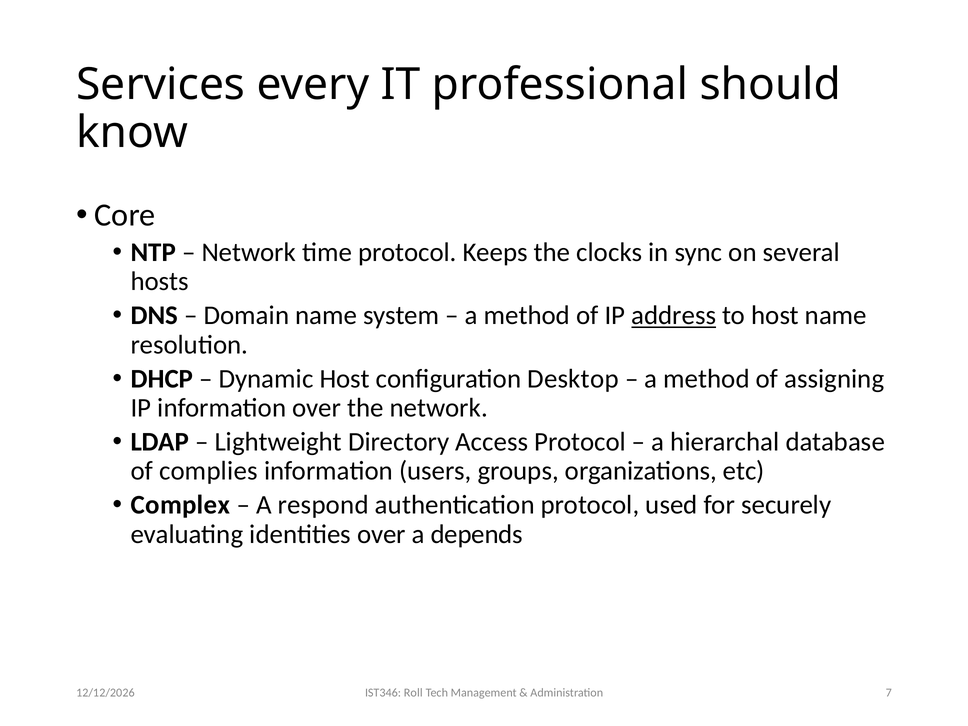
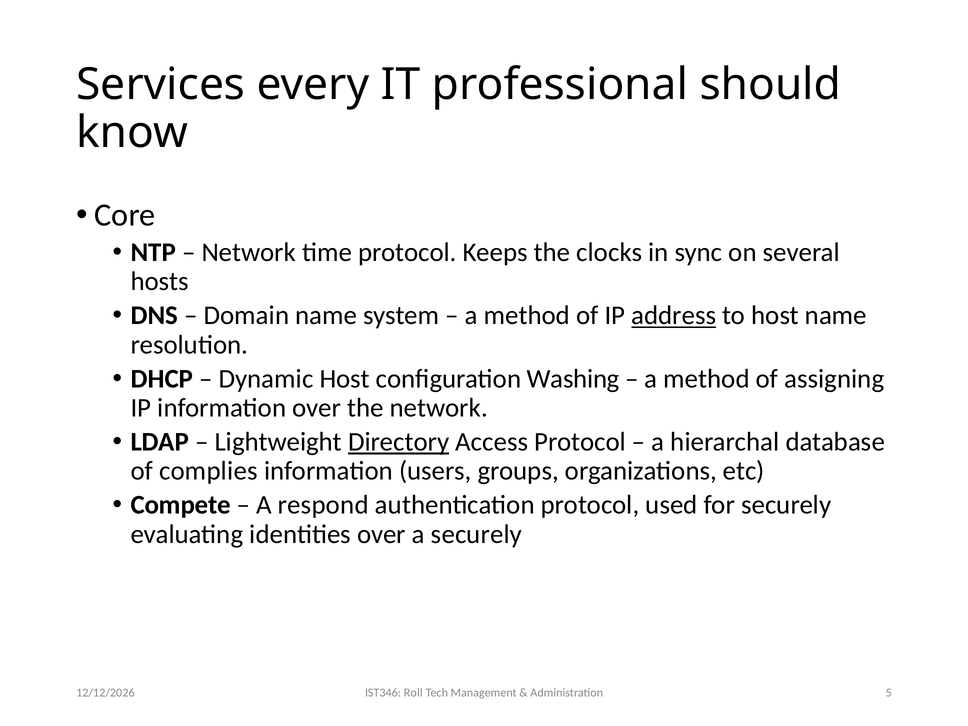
Desktop: Desktop -> Washing
Directory underline: none -> present
Complex: Complex -> Compete
a depends: depends -> securely
7: 7 -> 5
